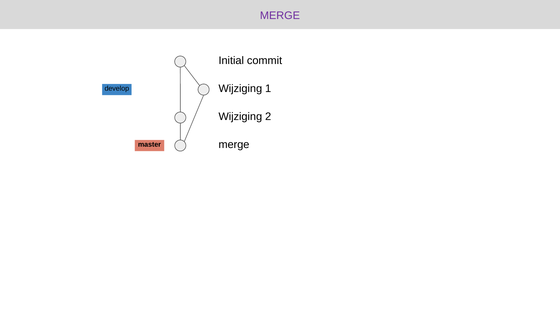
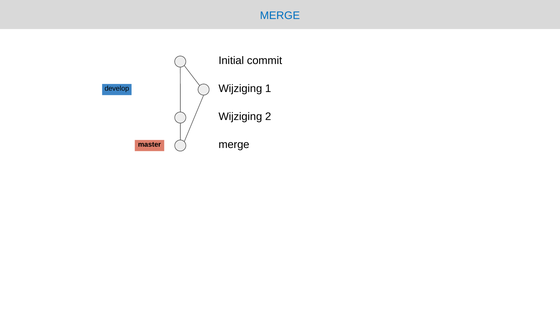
MERGE at (280, 16) colour: purple -> blue
